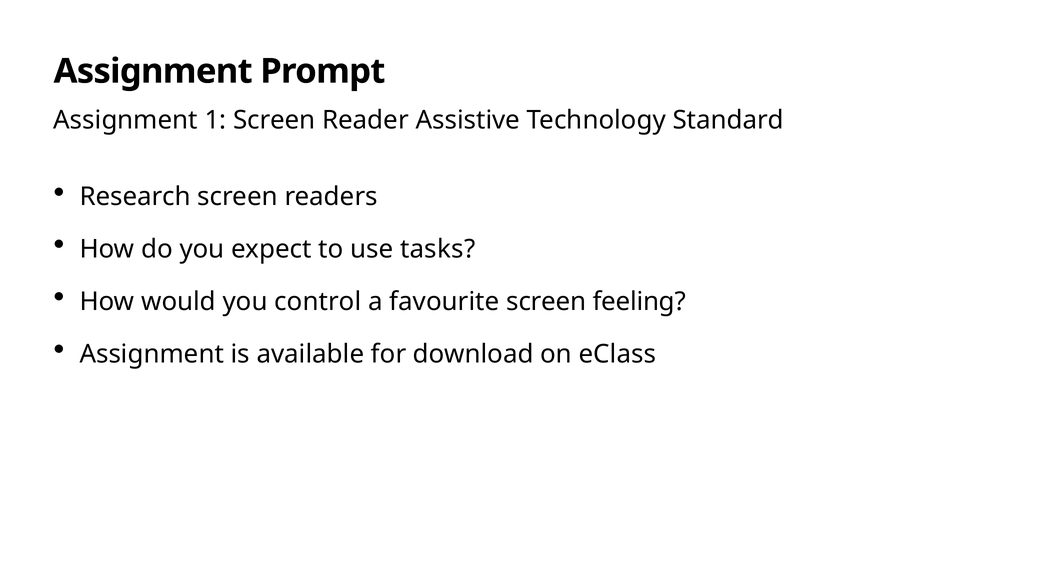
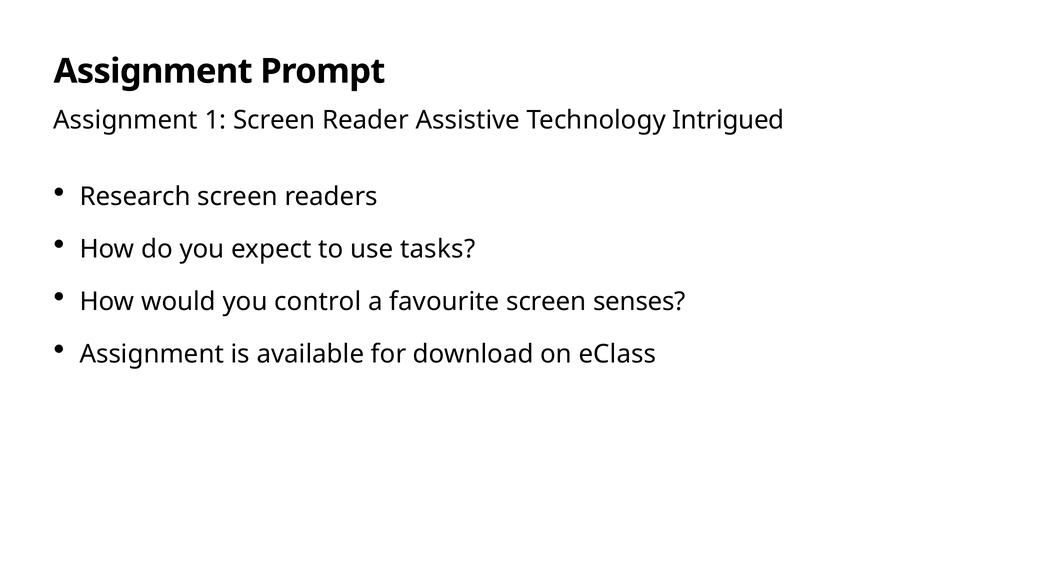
Standard: Standard -> Intrigued
feeling: feeling -> senses
